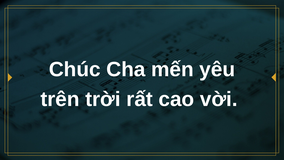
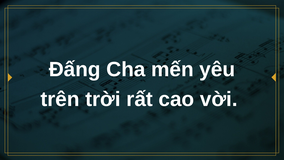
Chúc: Chúc -> Ðấng
